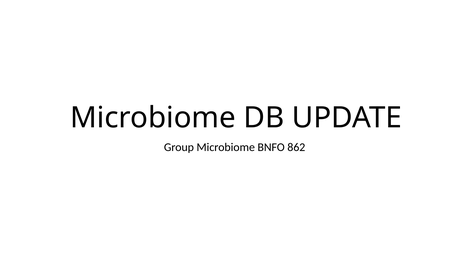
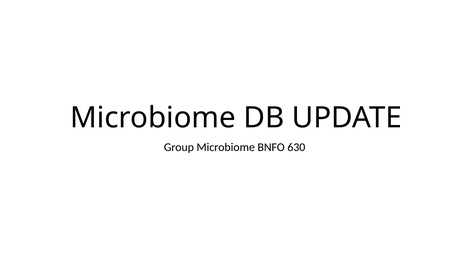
862: 862 -> 630
